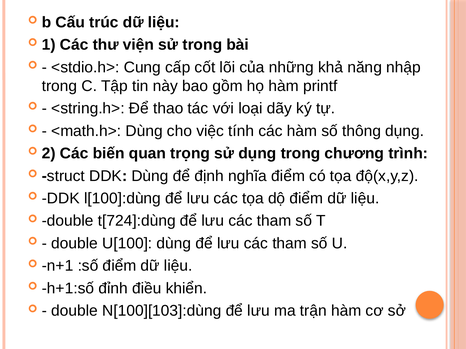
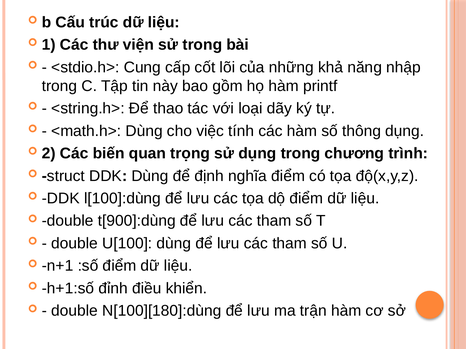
t[724]:dùng: t[724]:dùng -> t[900]:dùng
N[100][103]:dùng: N[100][103]:dùng -> N[100][180]:dùng
